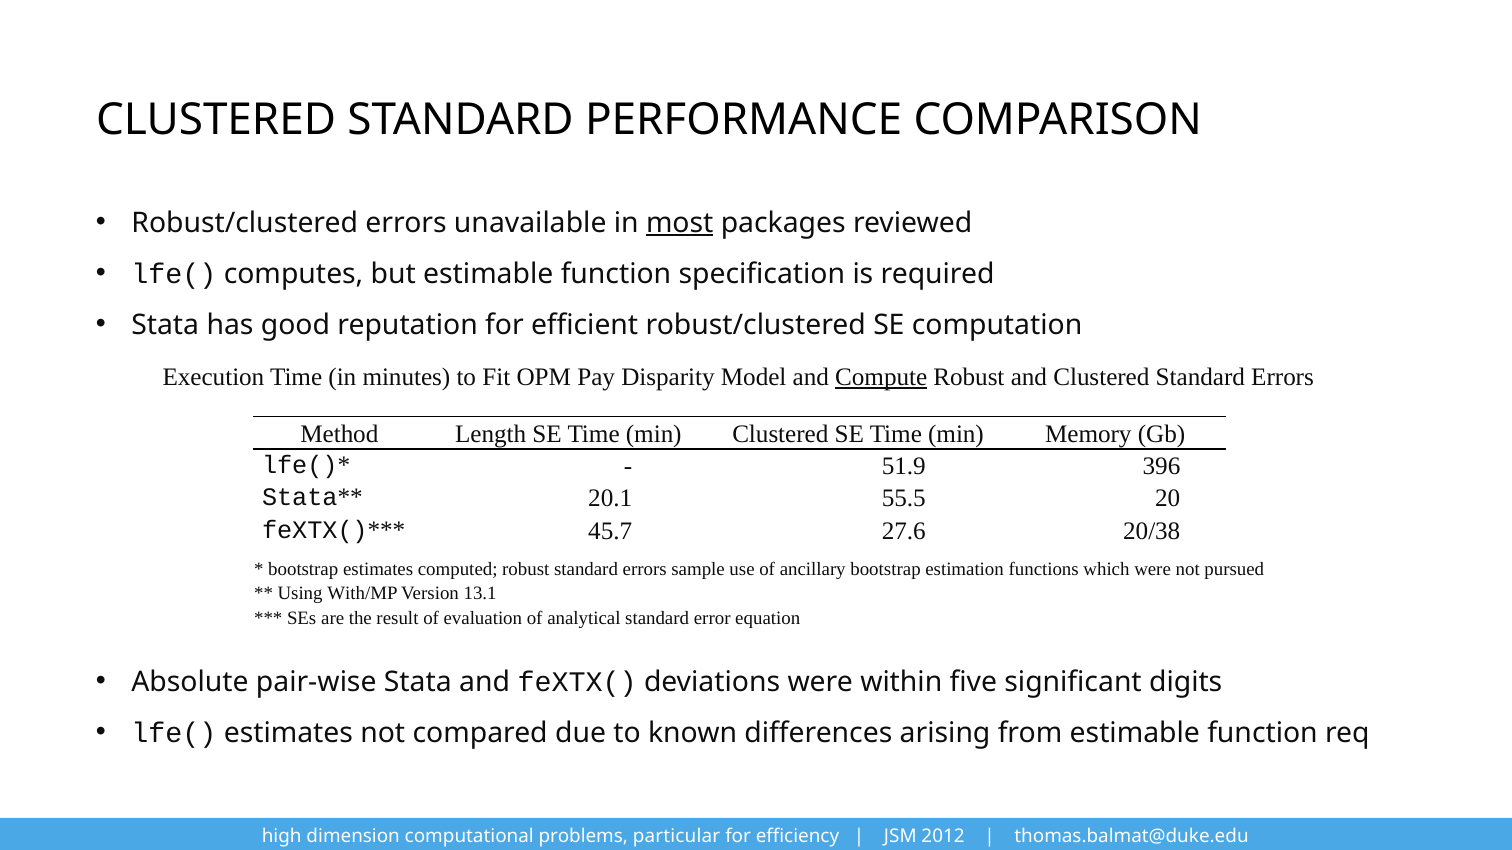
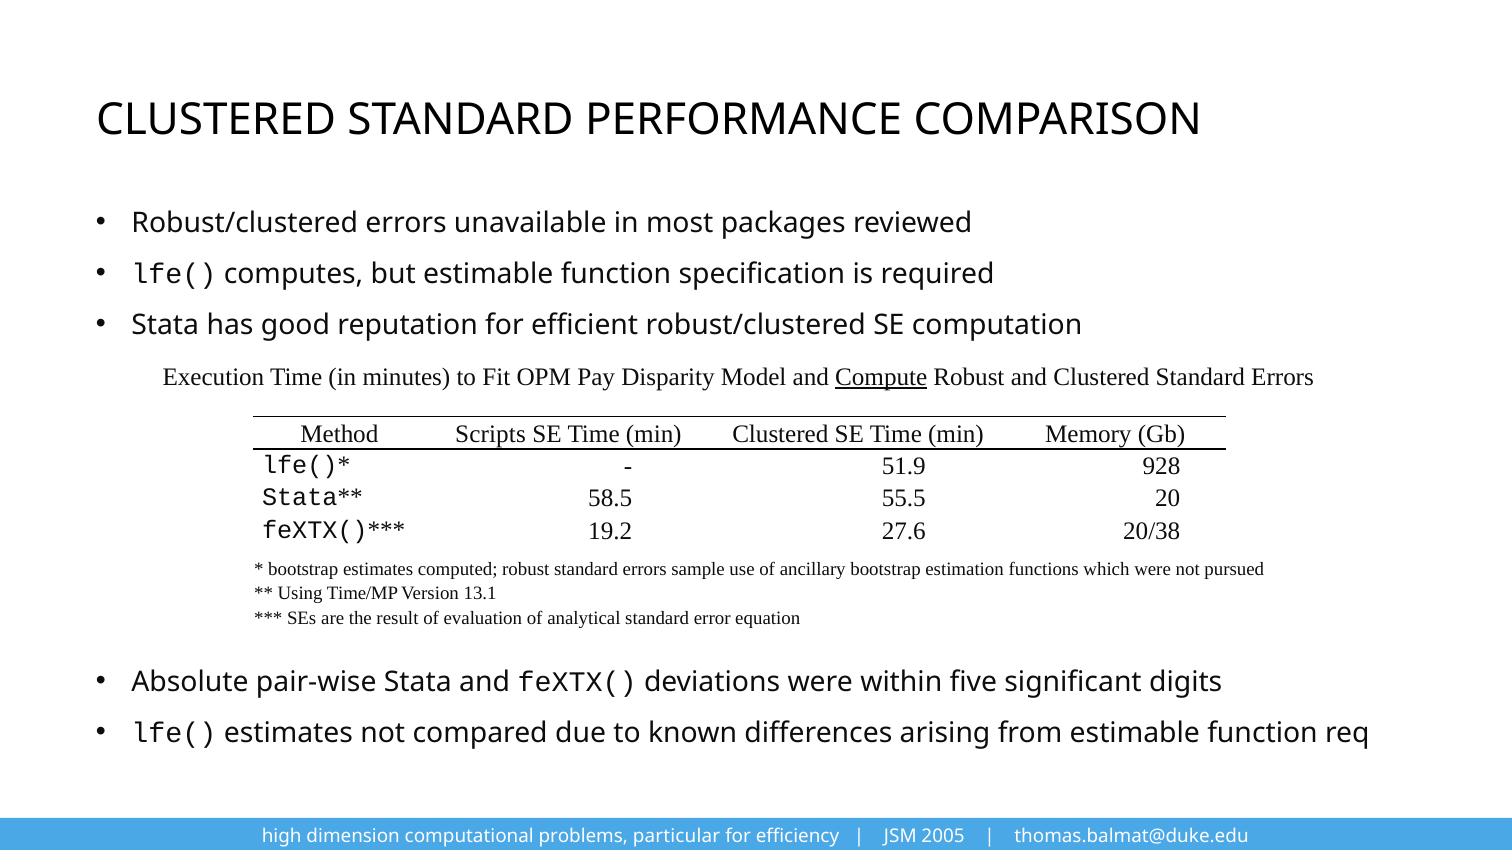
most underline: present -> none
Length: Length -> Scripts
396: 396 -> 928
20.1: 20.1 -> 58.5
45.7: 45.7 -> 19.2
With/MP: With/MP -> Time/MP
2012: 2012 -> 2005
